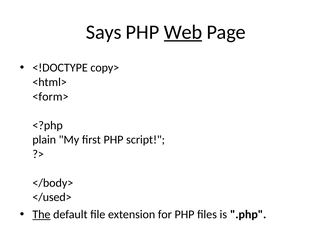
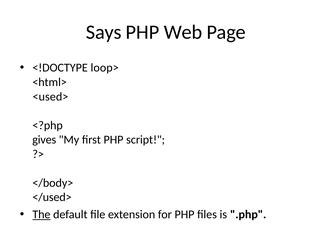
Web underline: present -> none
copy>: copy> -> loop>
<form>: <form> -> <used>
plain: plain -> gives
